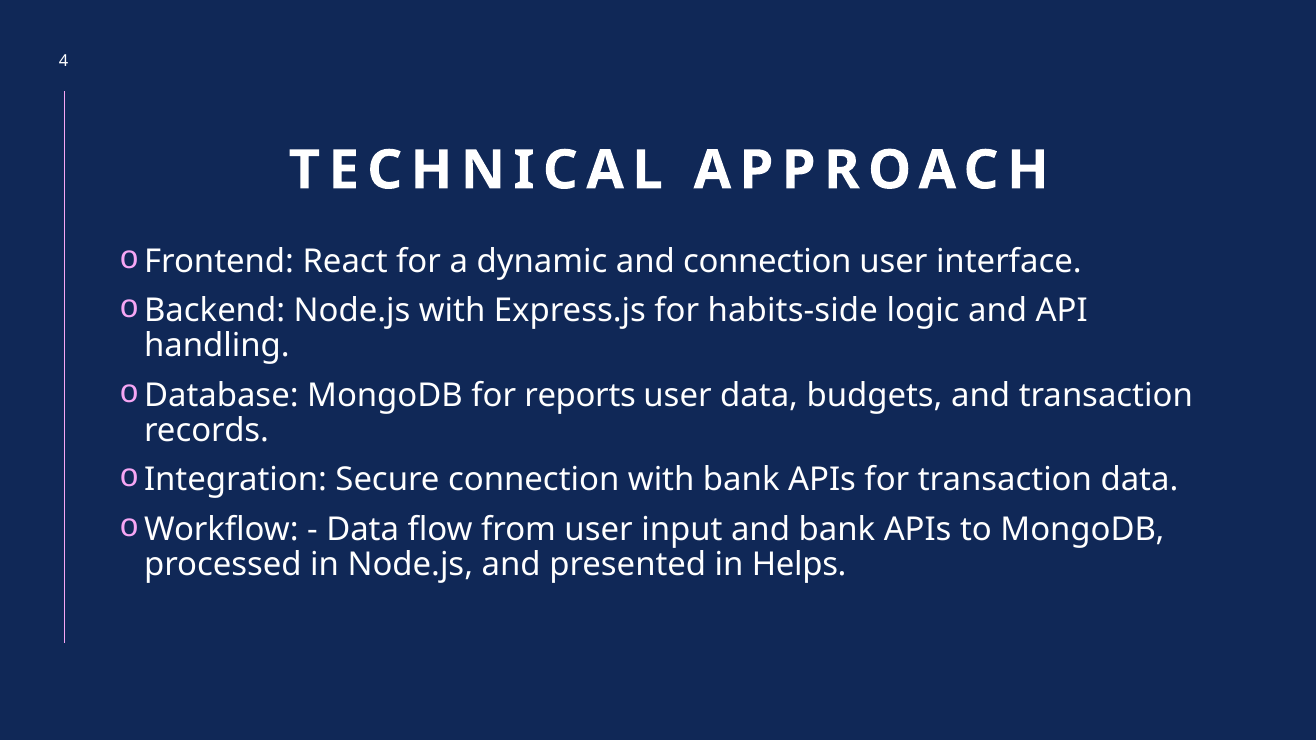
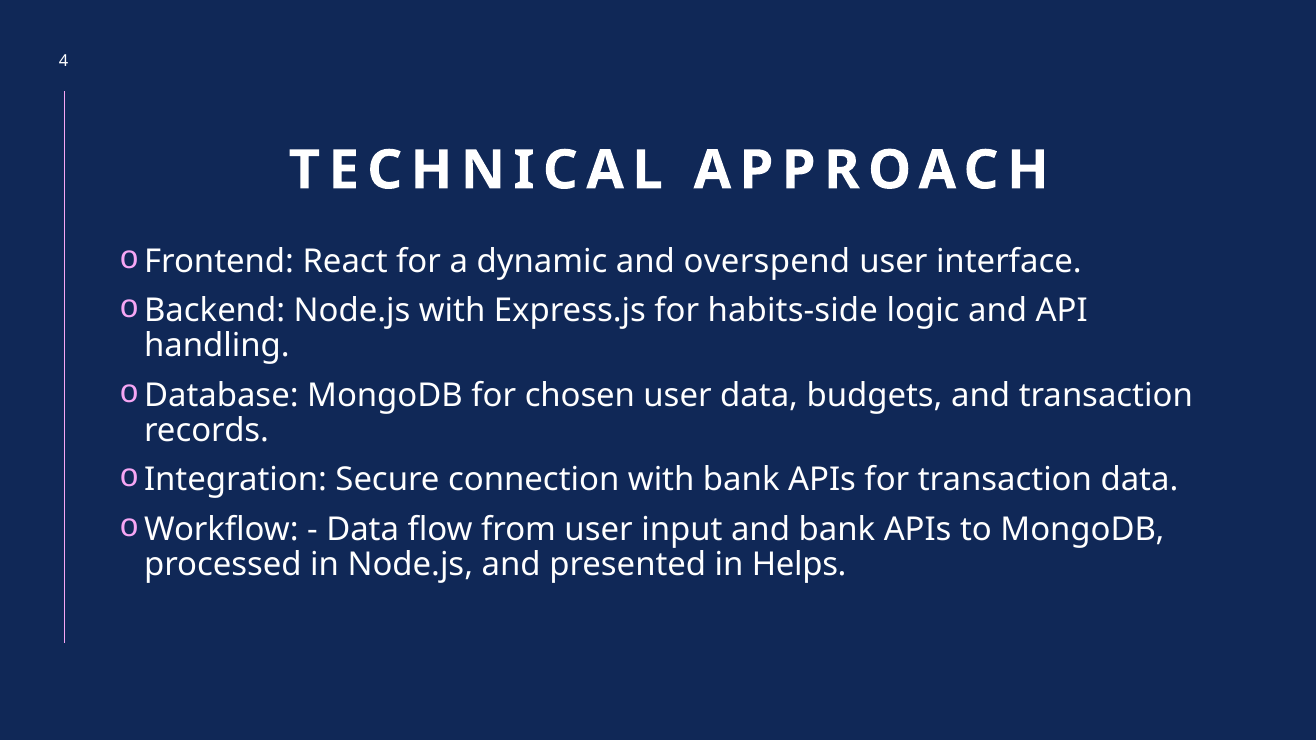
and connection: connection -> overspend
reports: reports -> chosen
